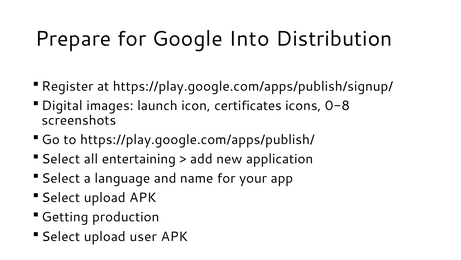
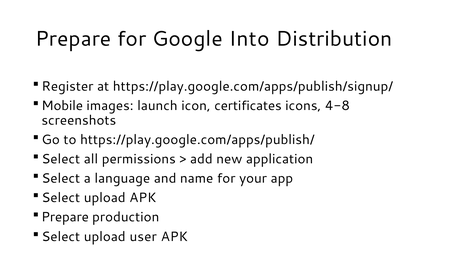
Digital: Digital -> Mobile
0-8: 0-8 -> 4-8
entertaining: entertaining -> permissions
Getting at (65, 217): Getting -> Prepare
